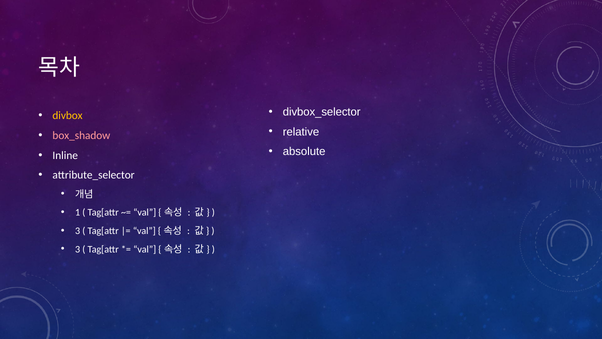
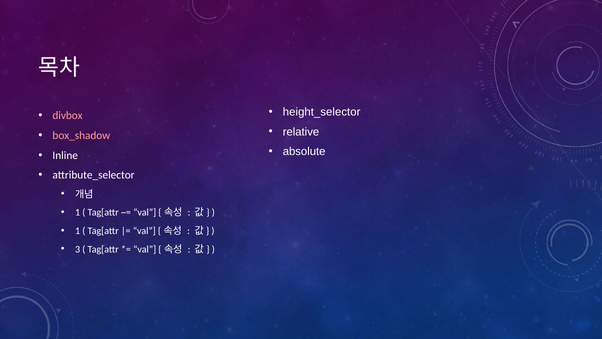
divbox_selector: divbox_selector -> height_selector
divbox colour: yellow -> pink
3 at (78, 231): 3 -> 1
